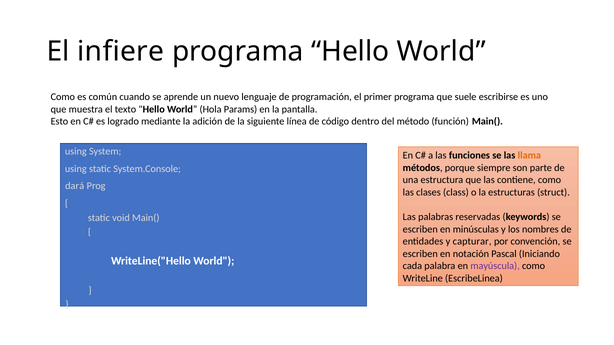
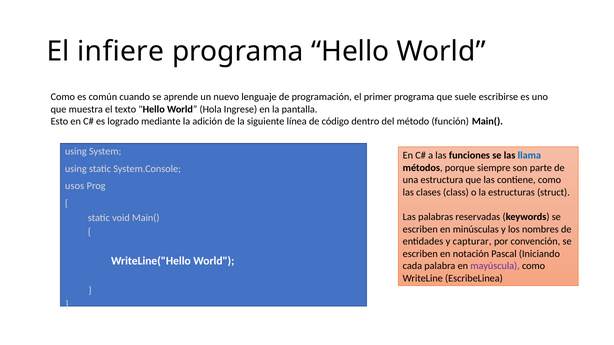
Params: Params -> Ingrese
llama colour: orange -> blue
dará: dará -> usos
